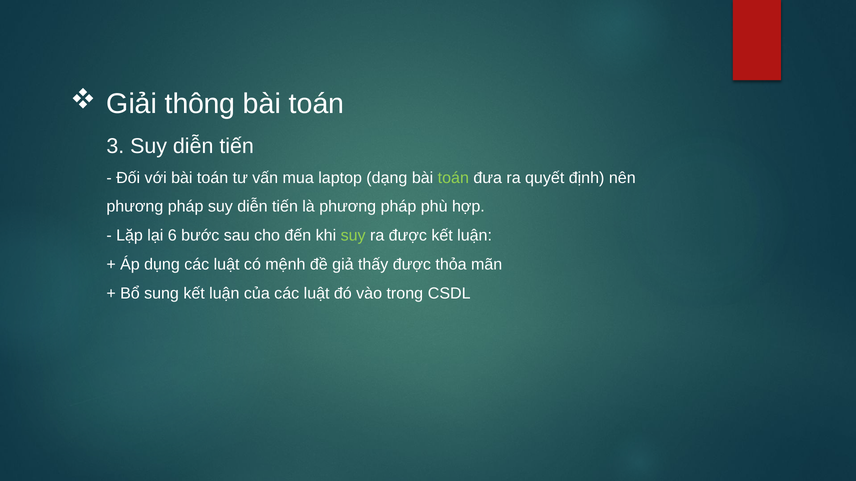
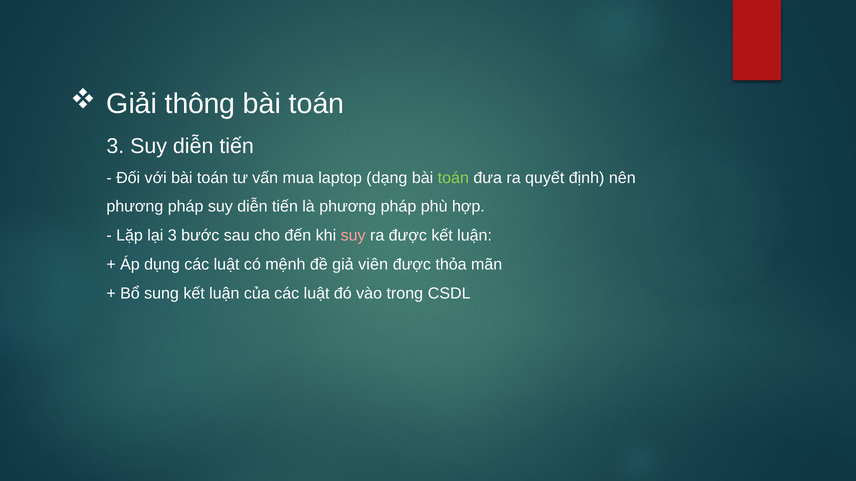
lại 6: 6 -> 3
suy at (353, 236) colour: light green -> pink
thấy: thấy -> viên
